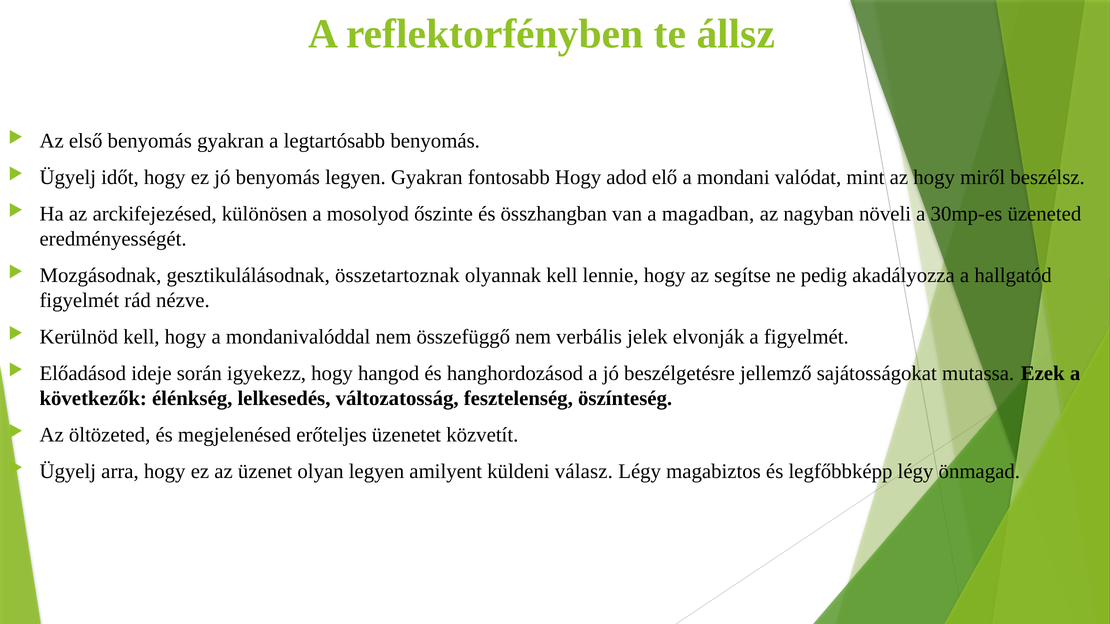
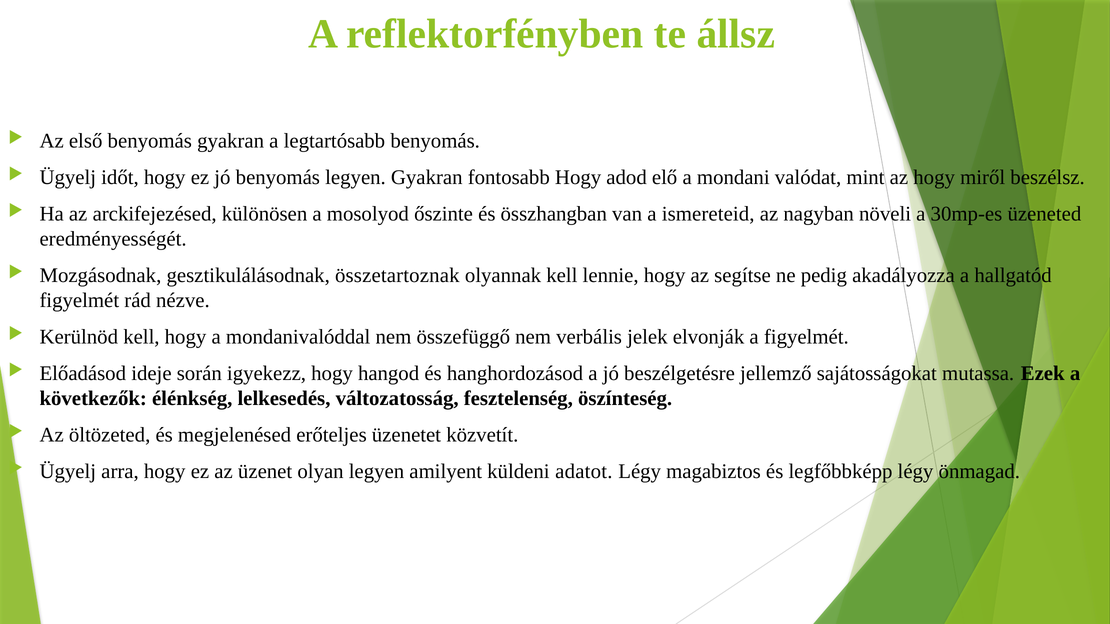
magadban: magadban -> ismereteid
válasz: válasz -> adatot
